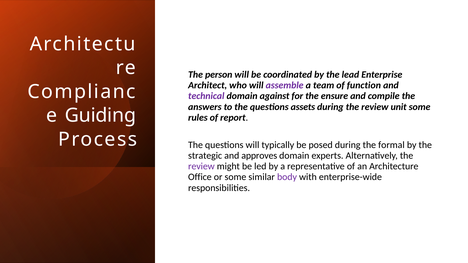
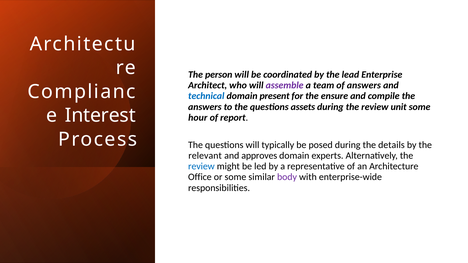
of function: function -> answers
technical colour: purple -> blue
against: against -> present
Guiding: Guiding -> Interest
rules: rules -> hour
formal: formal -> details
strategic: strategic -> relevant
review at (201, 167) colour: purple -> blue
